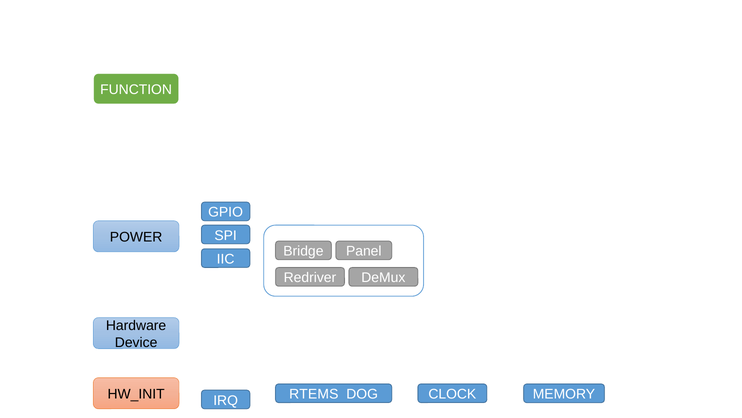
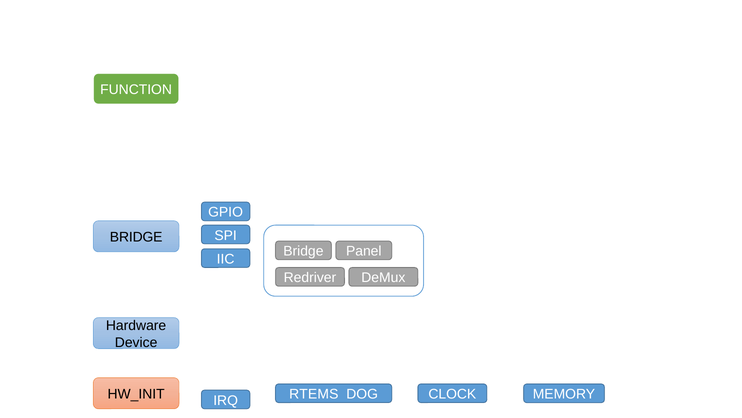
POWER at (136, 237): POWER -> BRIDGE
